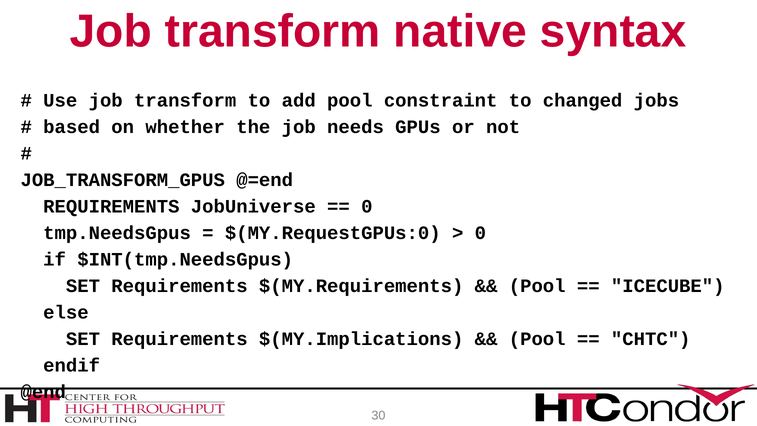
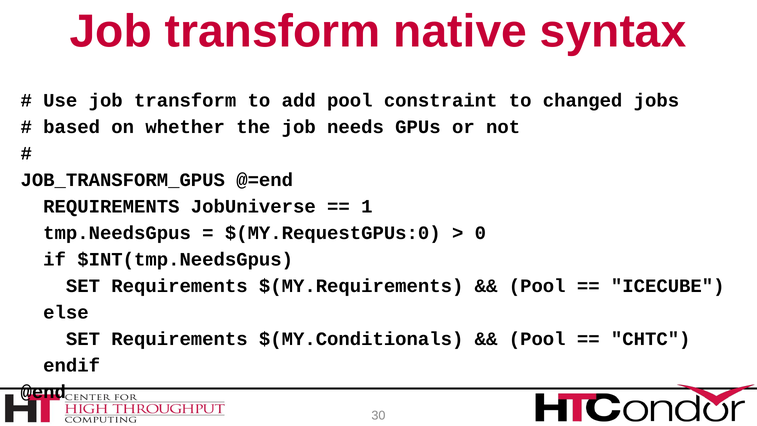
0 at (367, 207): 0 -> 1
$(MY.Implications: $(MY.Implications -> $(MY.Conditionals
